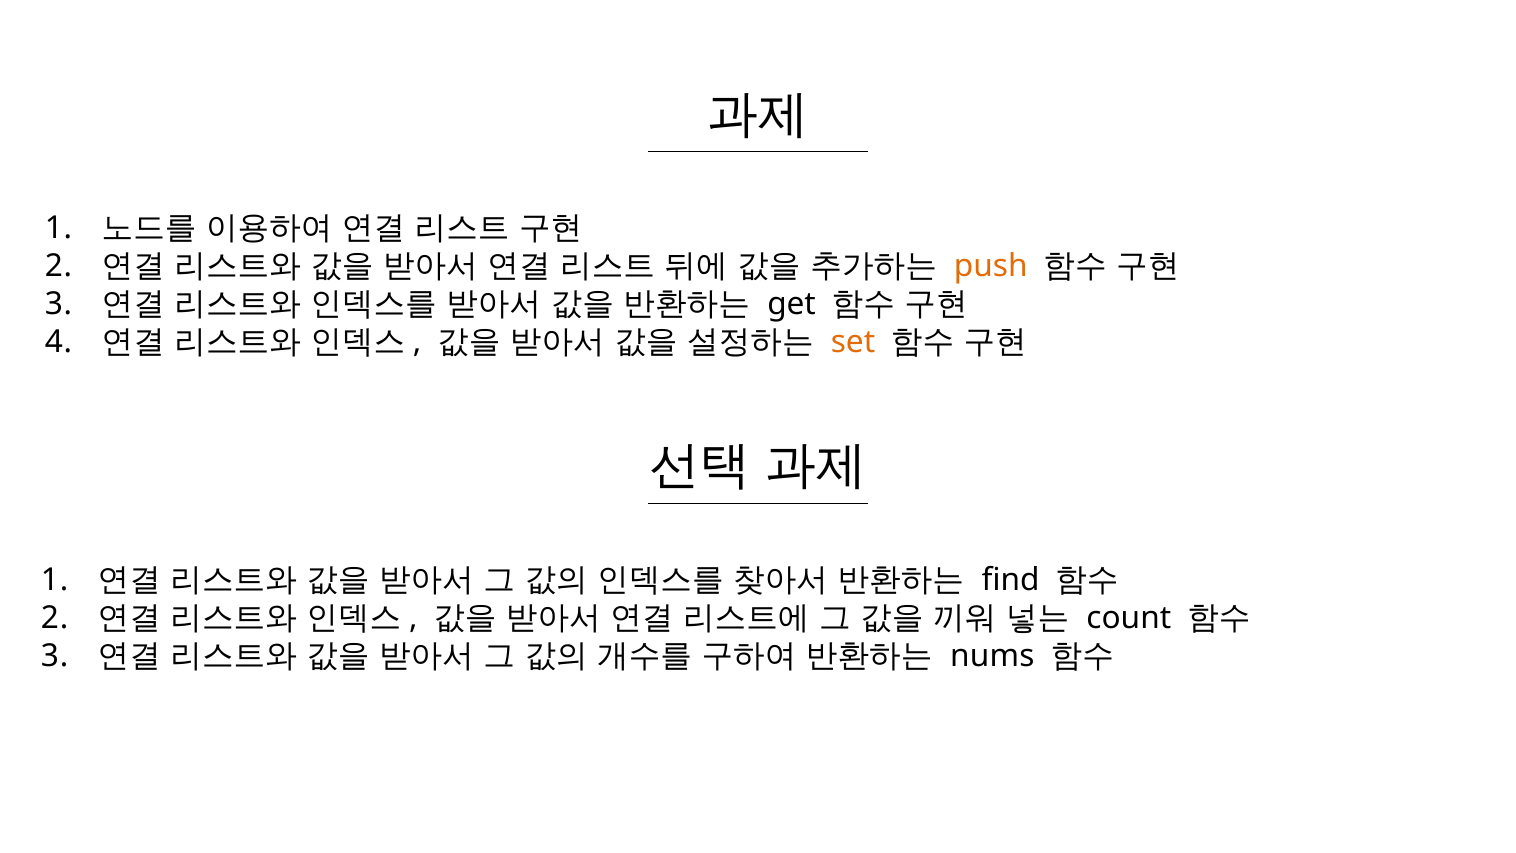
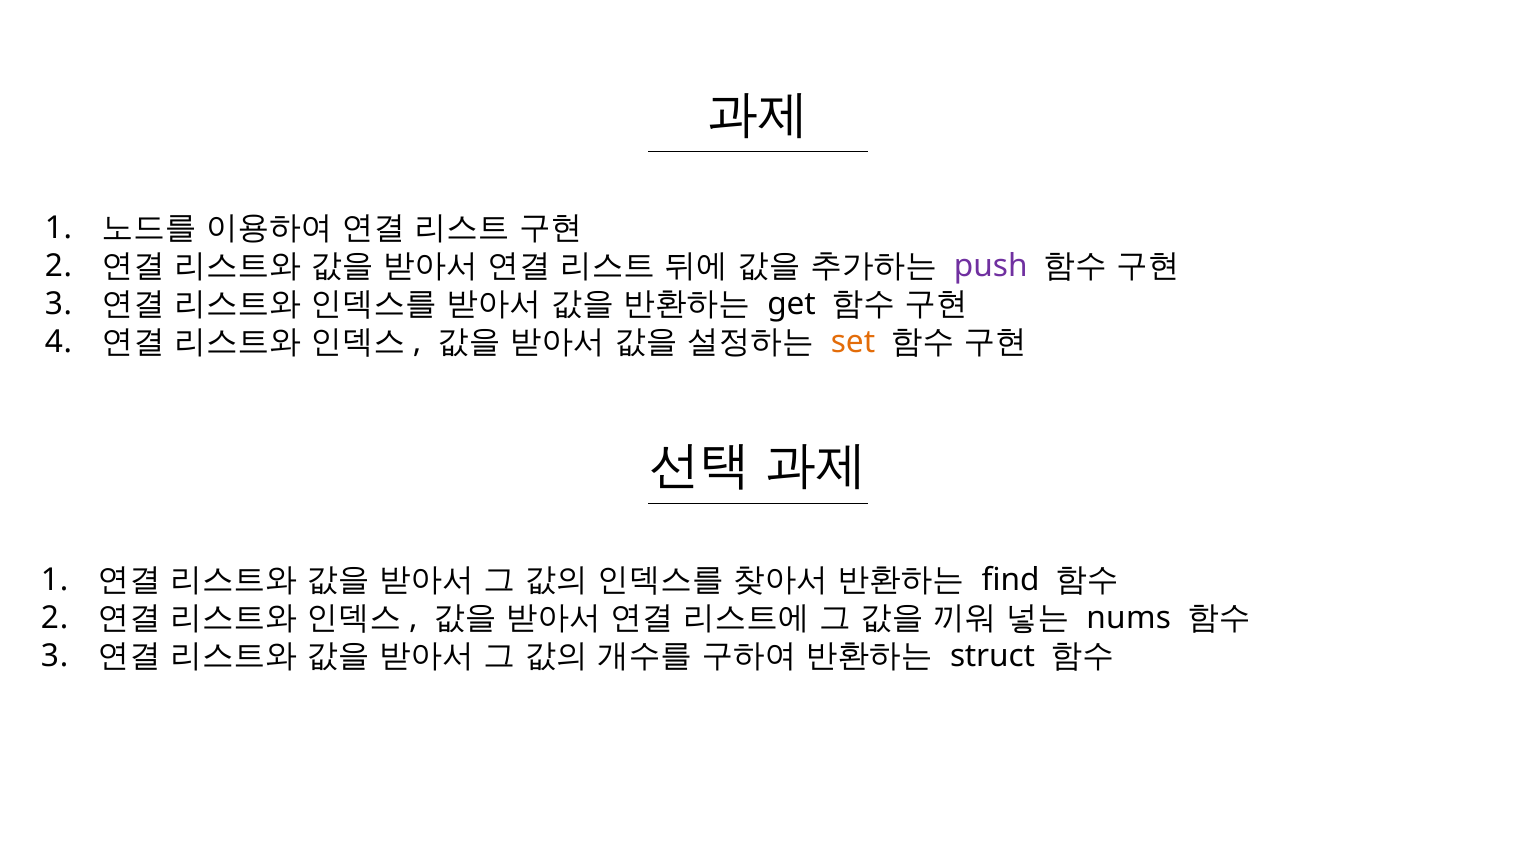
push colour: orange -> purple
count: count -> nums
nums: nums -> struct
